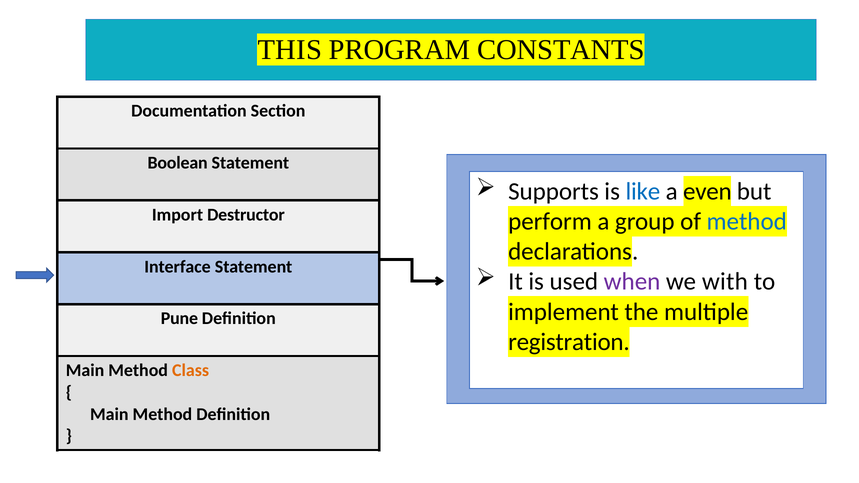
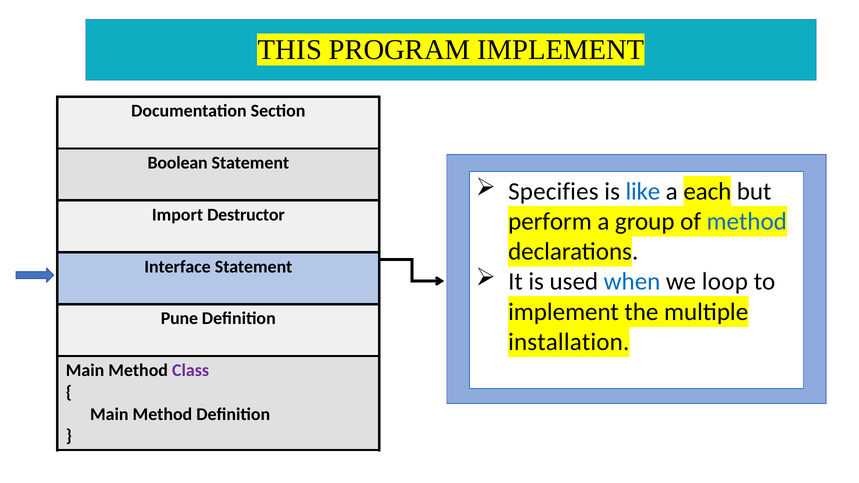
PROGRAM CONSTANTS: CONSTANTS -> IMPLEMENT
Supports: Supports -> Specifies
even: even -> each
when colour: purple -> blue
with: with -> loop
registration: registration -> installation
Class colour: orange -> purple
